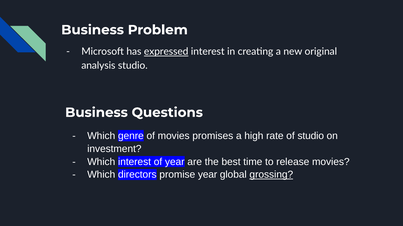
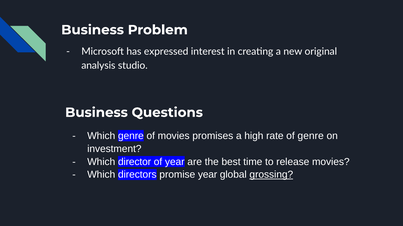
expressed underline: present -> none
of studio: studio -> genre
Which interest: interest -> director
